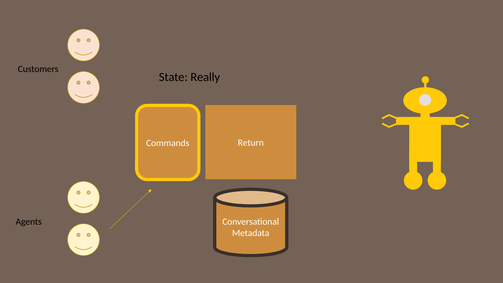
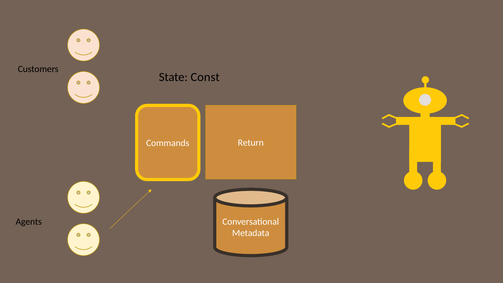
Really: Really -> Const
